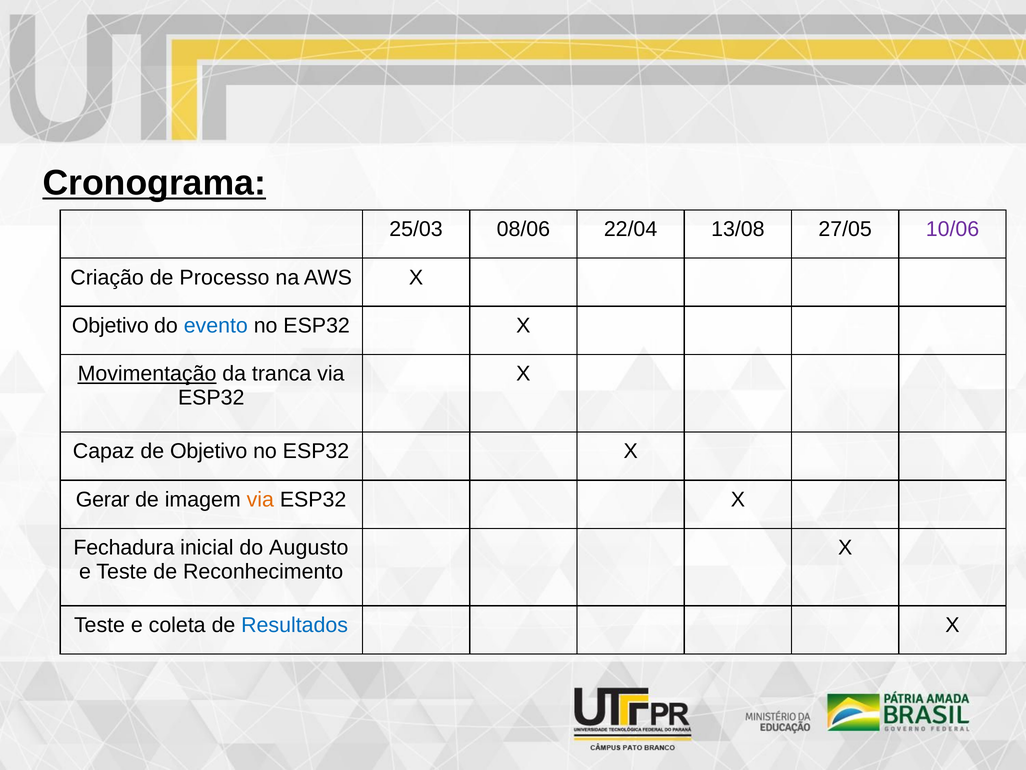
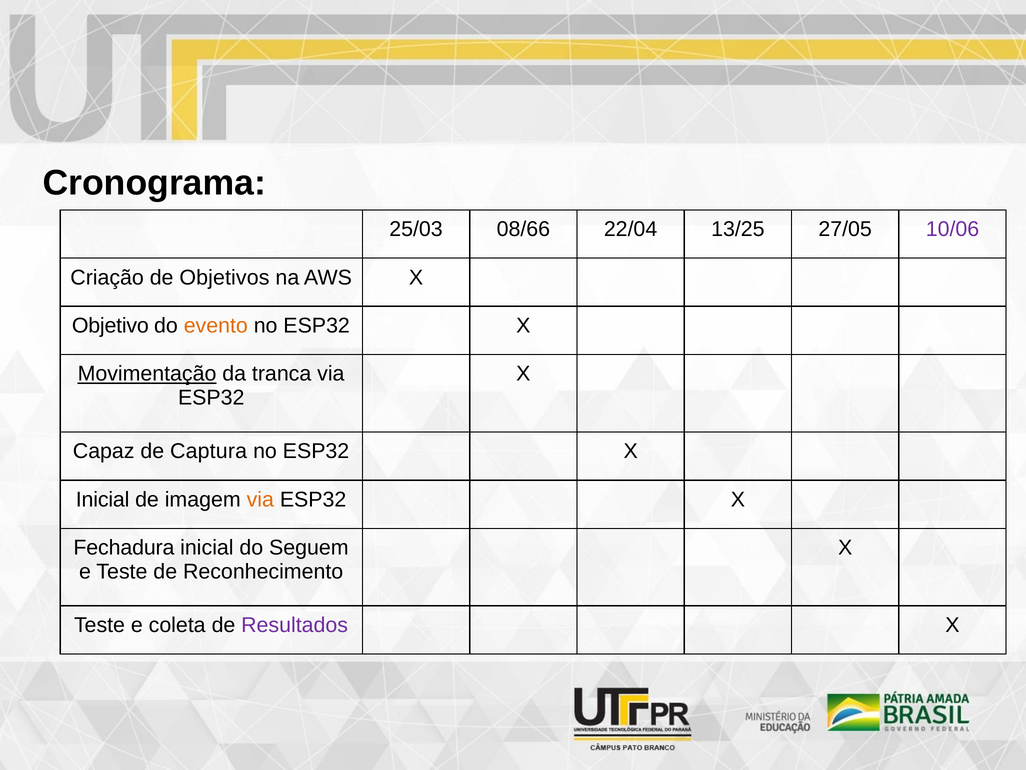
Cronograma underline: present -> none
08/06: 08/06 -> 08/66
13/08: 13/08 -> 13/25
Processo: Processo -> Objetivos
evento colour: blue -> orange
de Objetivo: Objetivo -> Captura
Gerar at (103, 499): Gerar -> Inicial
Augusto: Augusto -> Seguem
Resultados colour: blue -> purple
